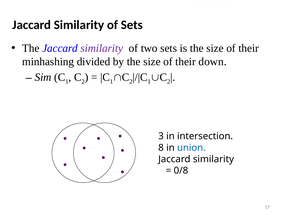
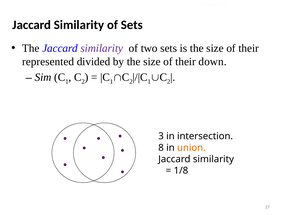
minhashing at (48, 62): minhashing -> represented
union colour: blue -> orange
0/8: 0/8 -> 1/8
